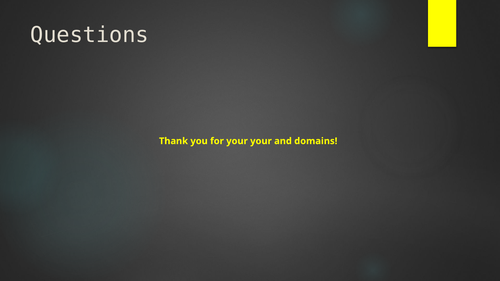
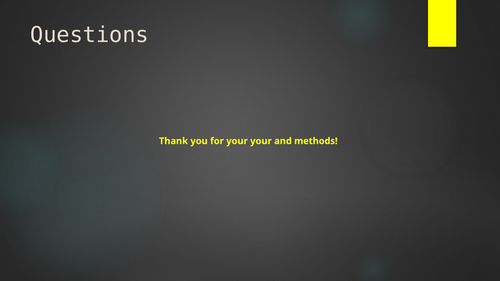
domains: domains -> methods
